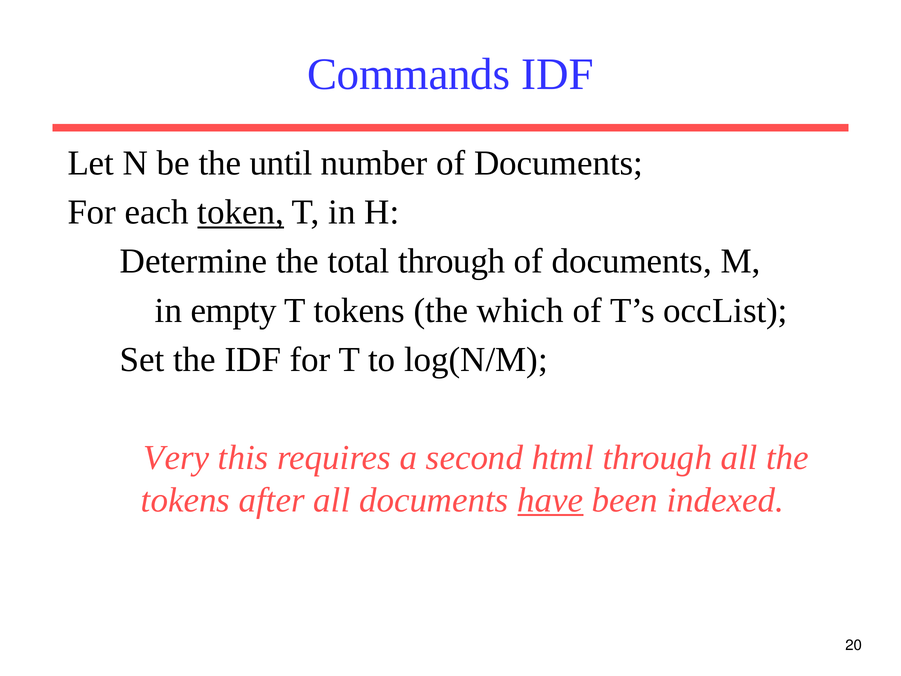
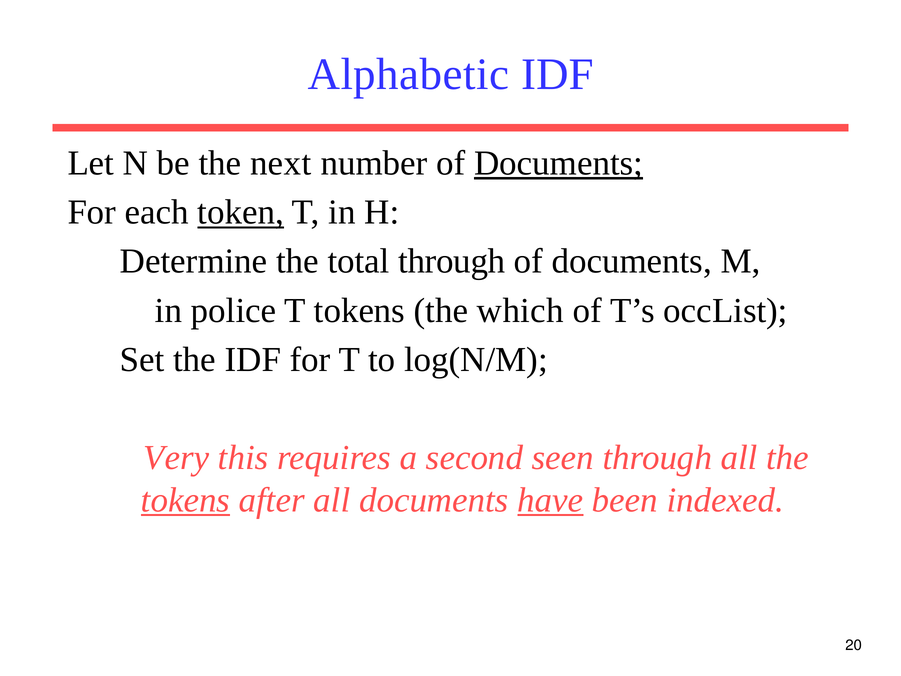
Commands: Commands -> Alphabetic
until: until -> next
Documents at (559, 163) underline: none -> present
empty: empty -> police
html: html -> seen
tokens at (185, 500) underline: none -> present
